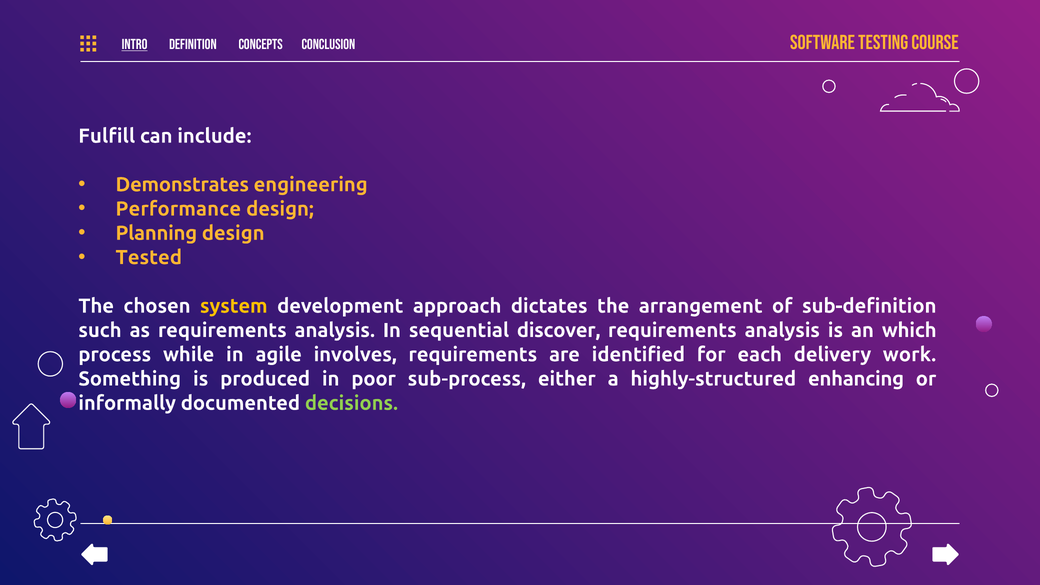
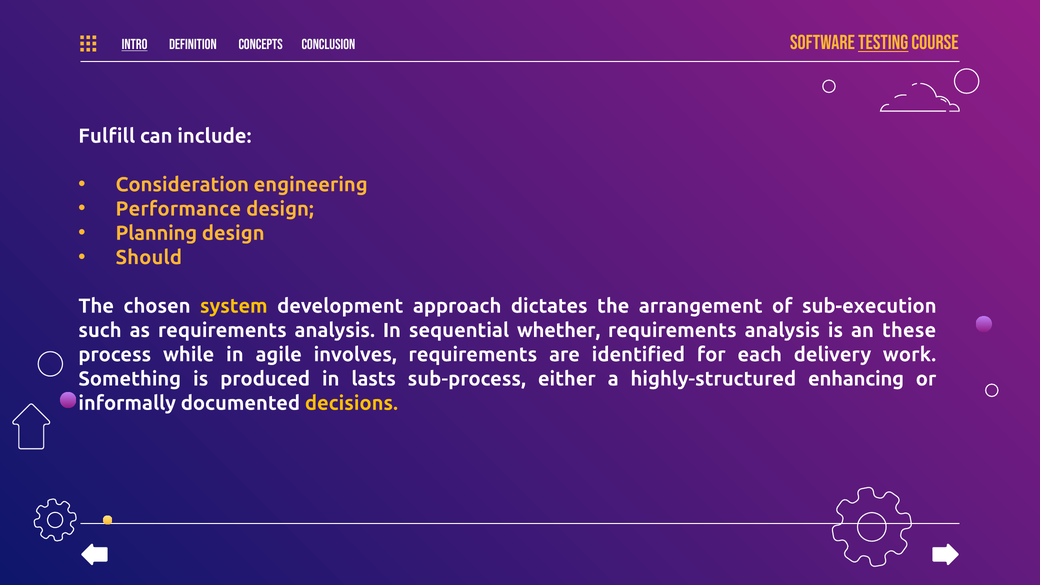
testing underline: none -> present
Demonstrates: Demonstrates -> Consideration
Tested: Tested -> Should
sub-definition: sub-definition -> sub-execution
discover: discover -> whether
which: which -> these
poor: poor -> lasts
decisions colour: light green -> yellow
